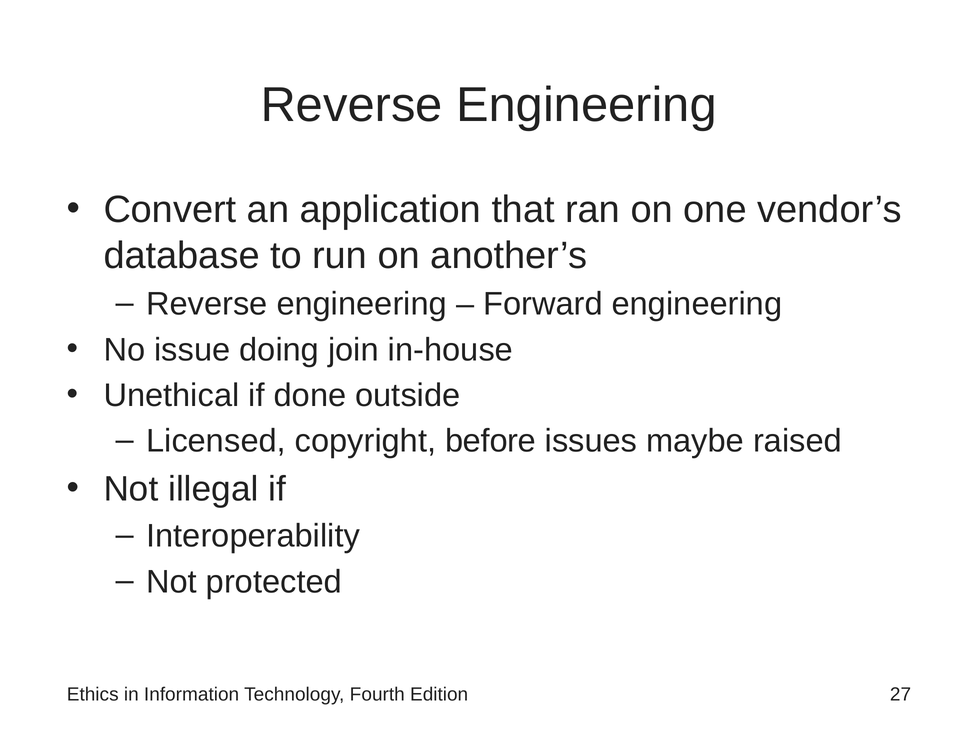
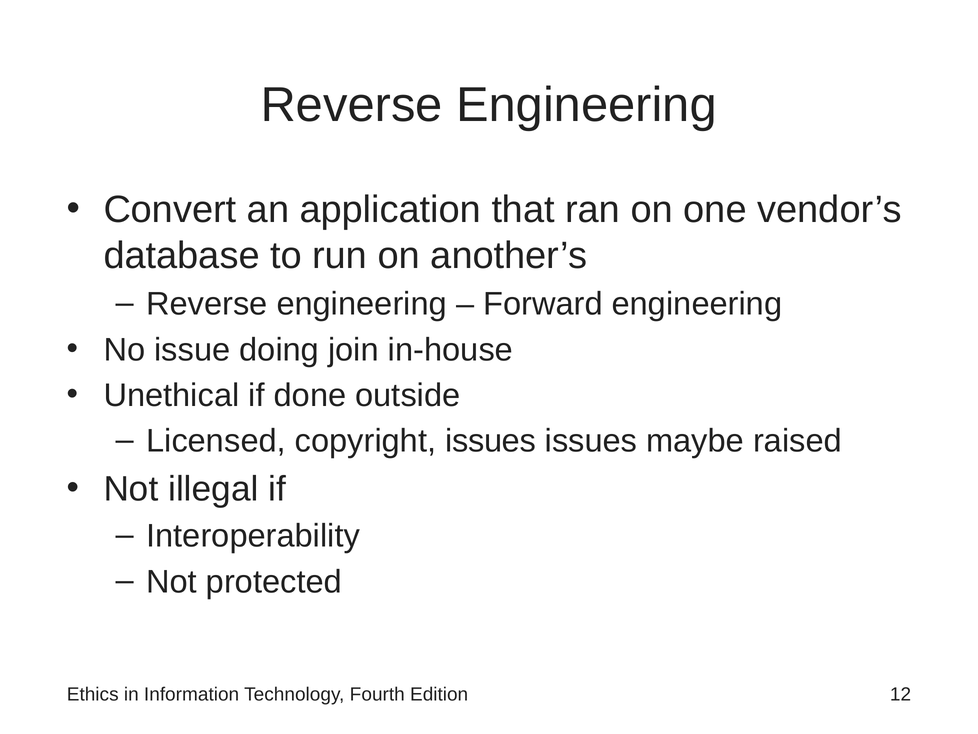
copyright before: before -> issues
27: 27 -> 12
